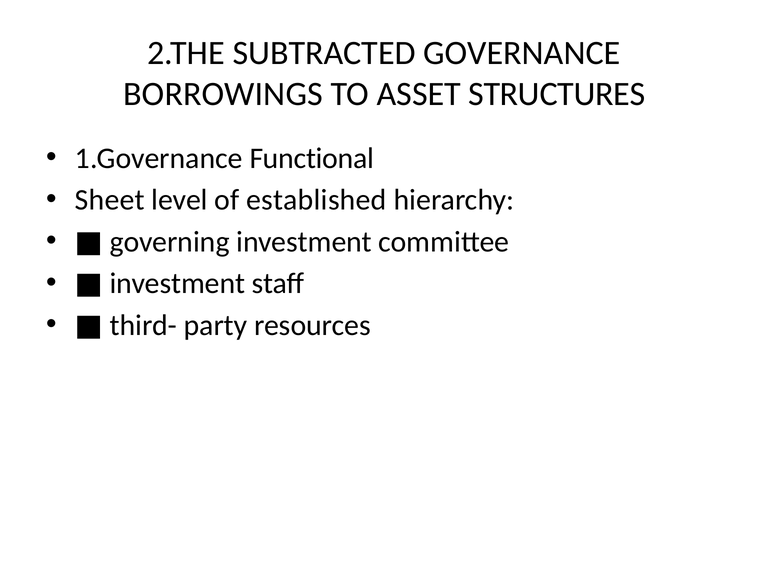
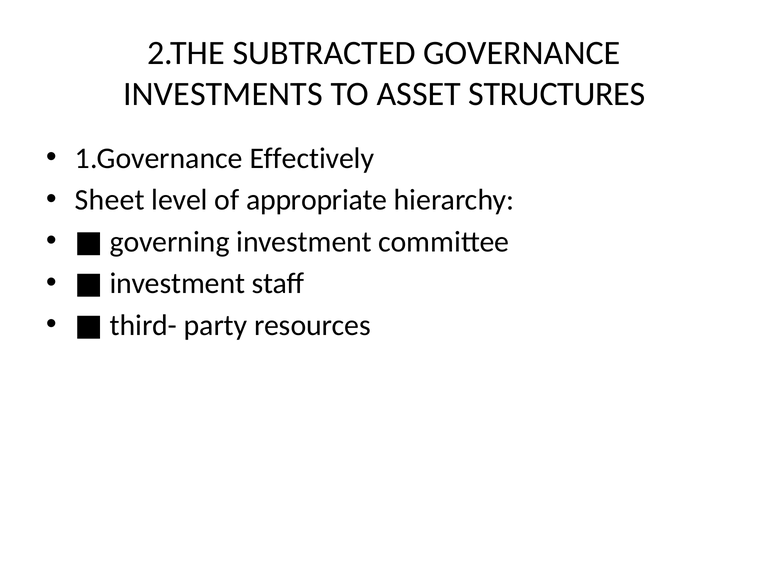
BORROWINGS: BORROWINGS -> INVESTMENTS
Functional: Functional -> Effectively
established: established -> appropriate
